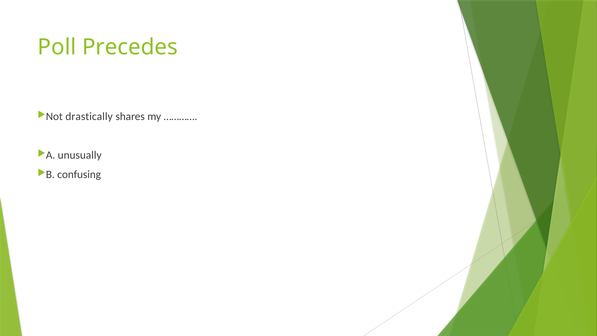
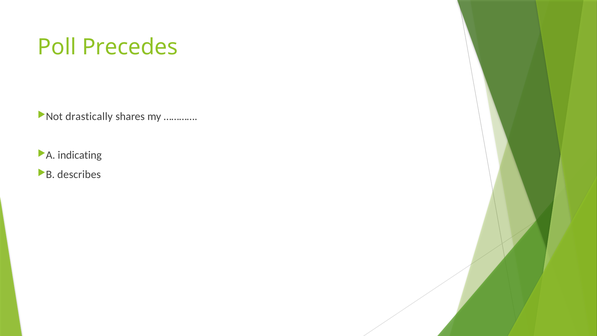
unusually: unusually -> indicating
confusing: confusing -> describes
